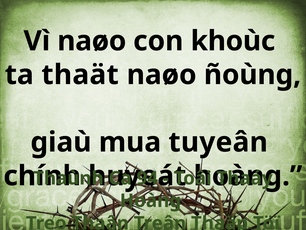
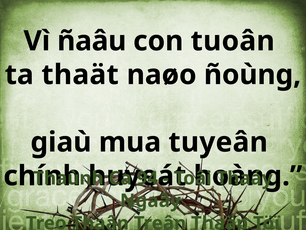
Vì naøo: naøo -> ñaâu
khoùc: khoùc -> tuoân
Hoàng at (150, 200): Hoàng -> Ngaây
